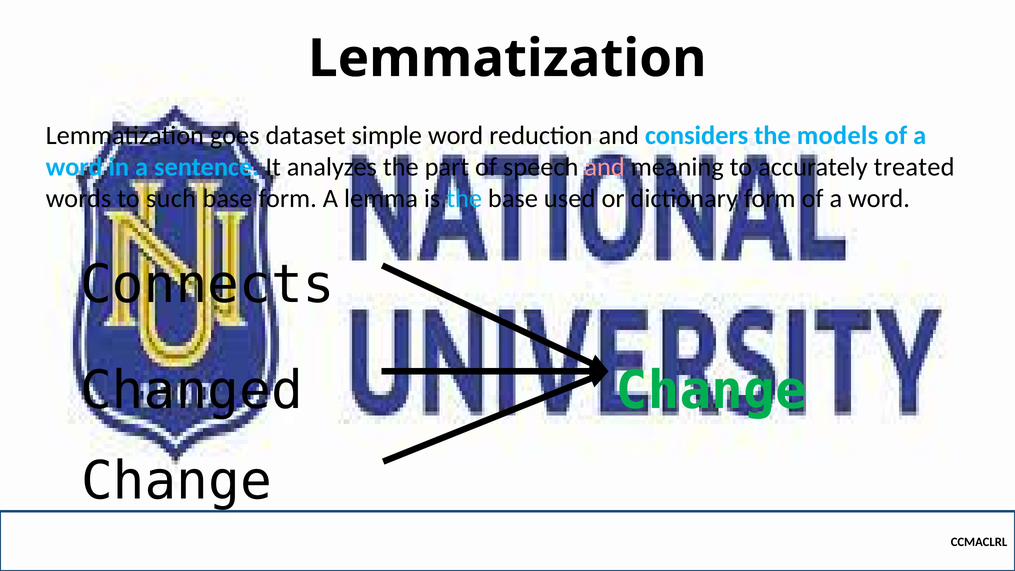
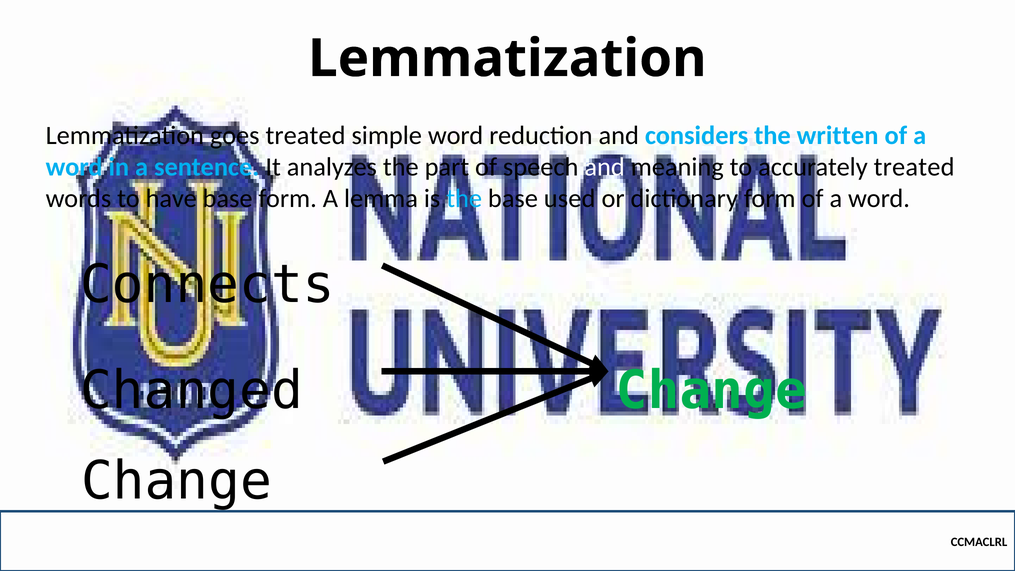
goes dataset: dataset -> treated
models: models -> written
and at (605, 167) colour: pink -> white
such: such -> have
